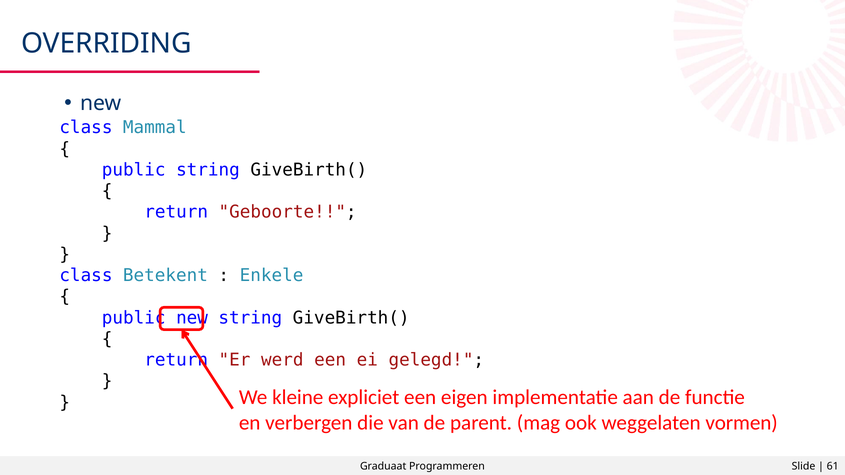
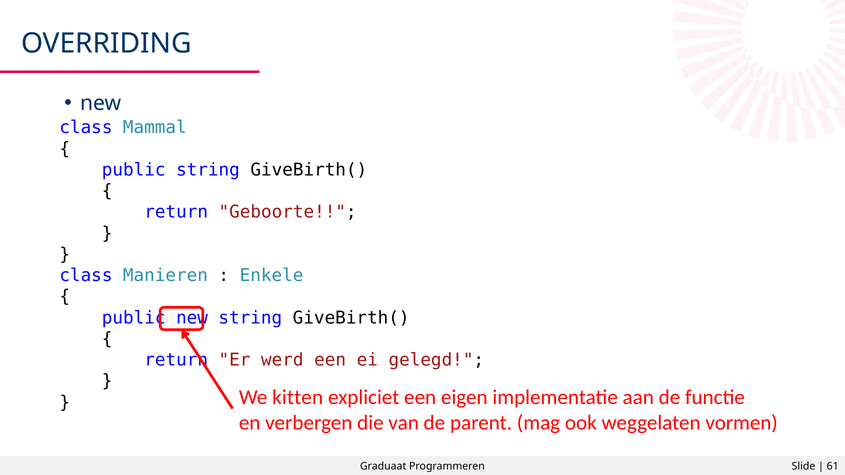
Betekent: Betekent -> Manieren
kleine: kleine -> kitten
